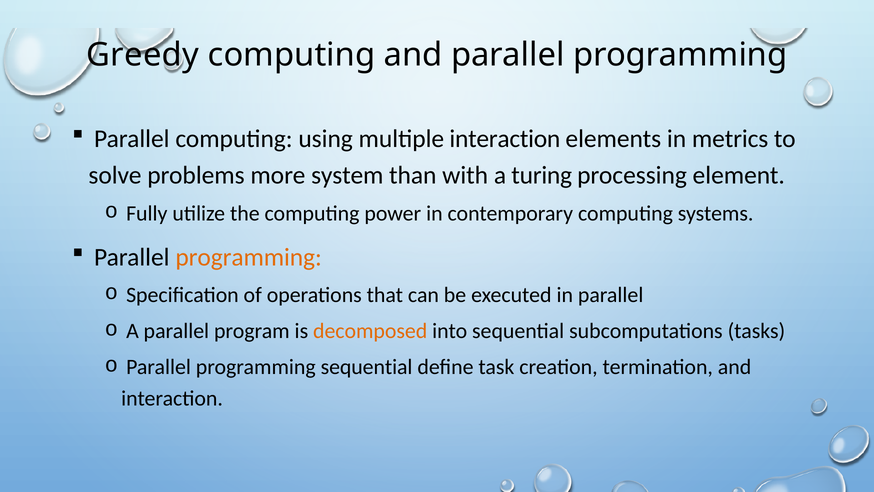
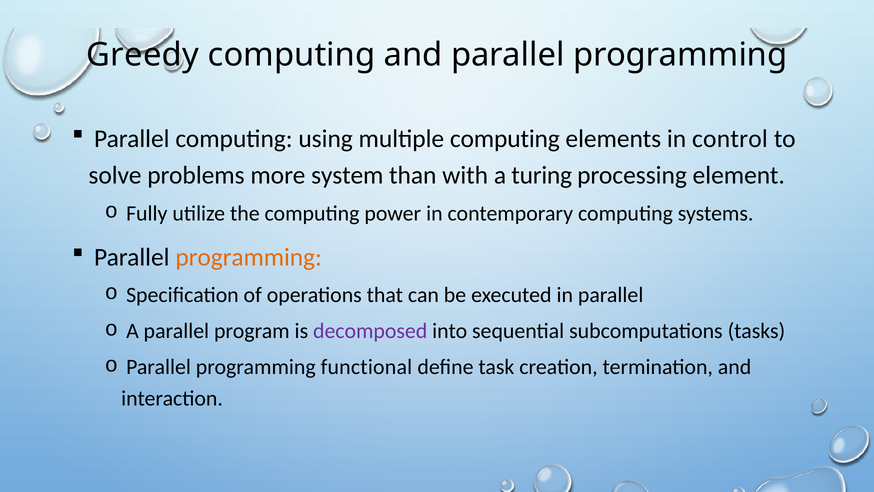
multiple interaction: interaction -> computing
metrics: metrics -> control
decomposed colour: orange -> purple
programming sequential: sequential -> functional
